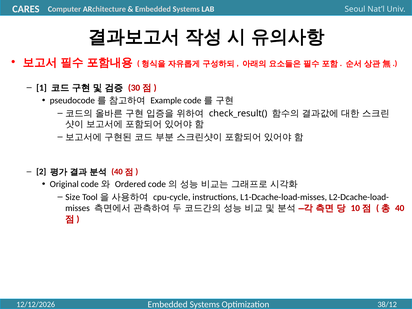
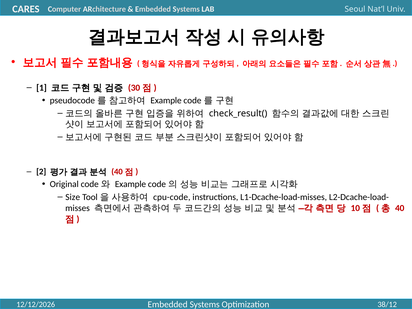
Ordered at (130, 184): Ordered -> Example
cpu-cycle: cpu-cycle -> cpu-code
